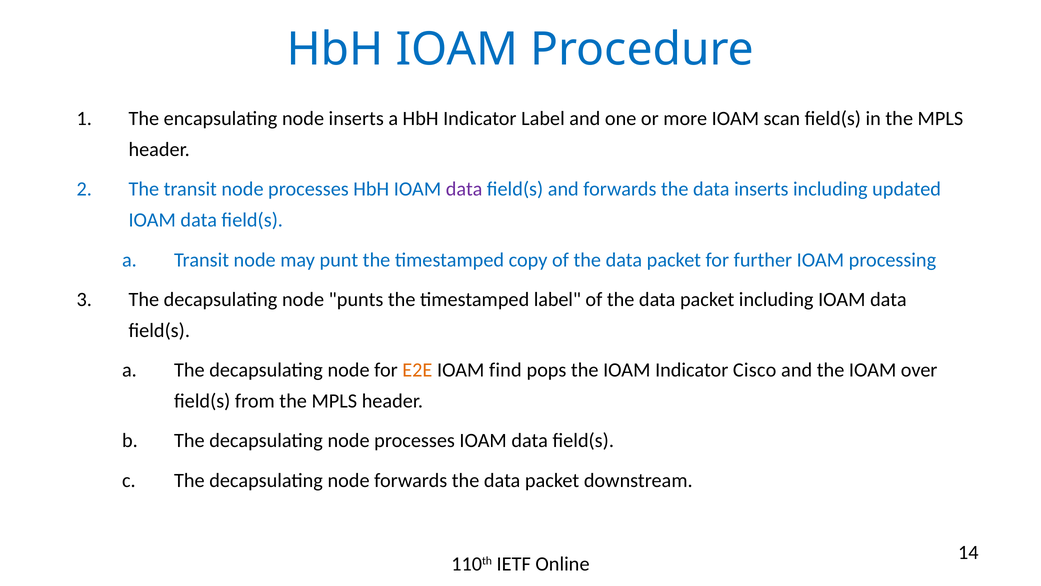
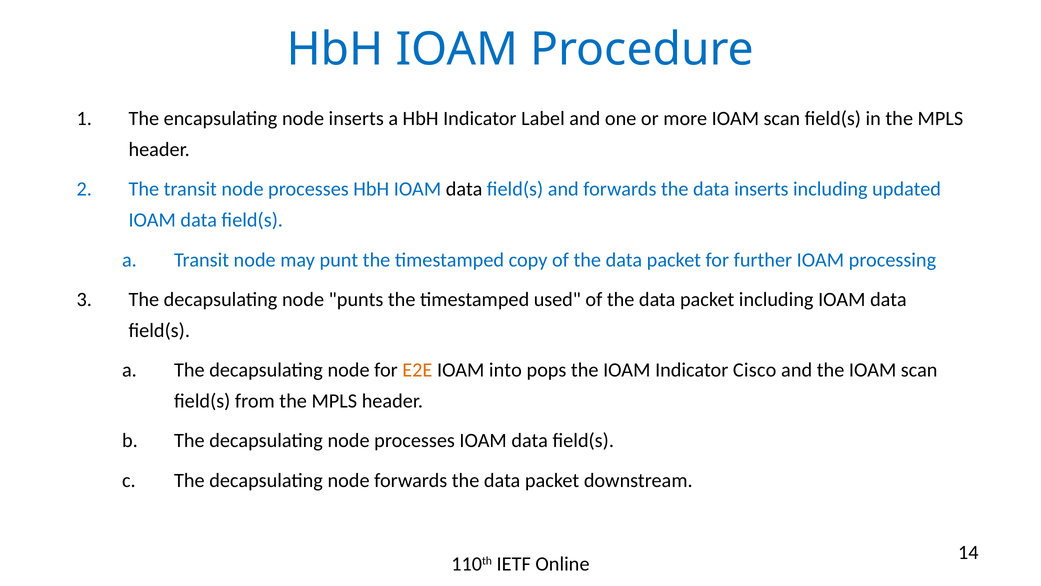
data at (464, 189) colour: purple -> black
timestamped label: label -> used
find: find -> into
the IOAM over: over -> scan
